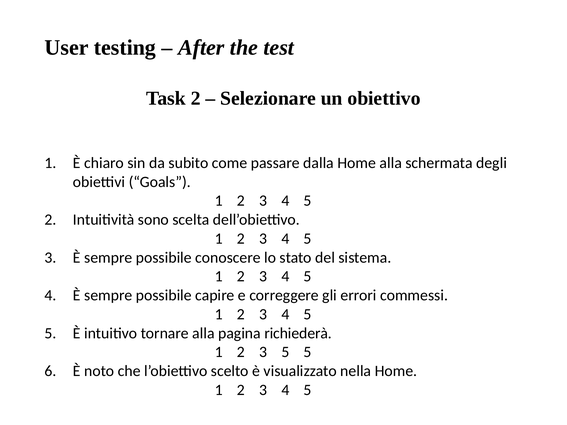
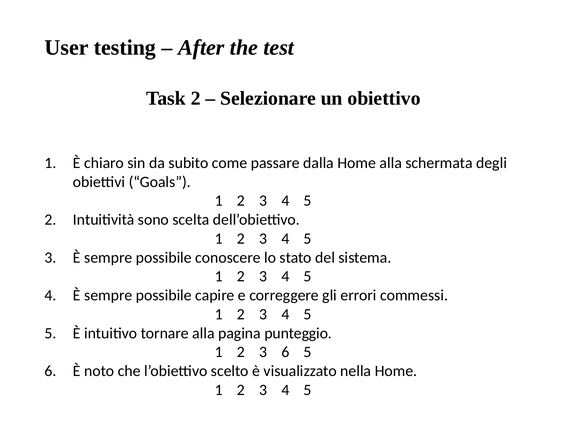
richiederà: richiederà -> punteggio
3 5: 5 -> 6
